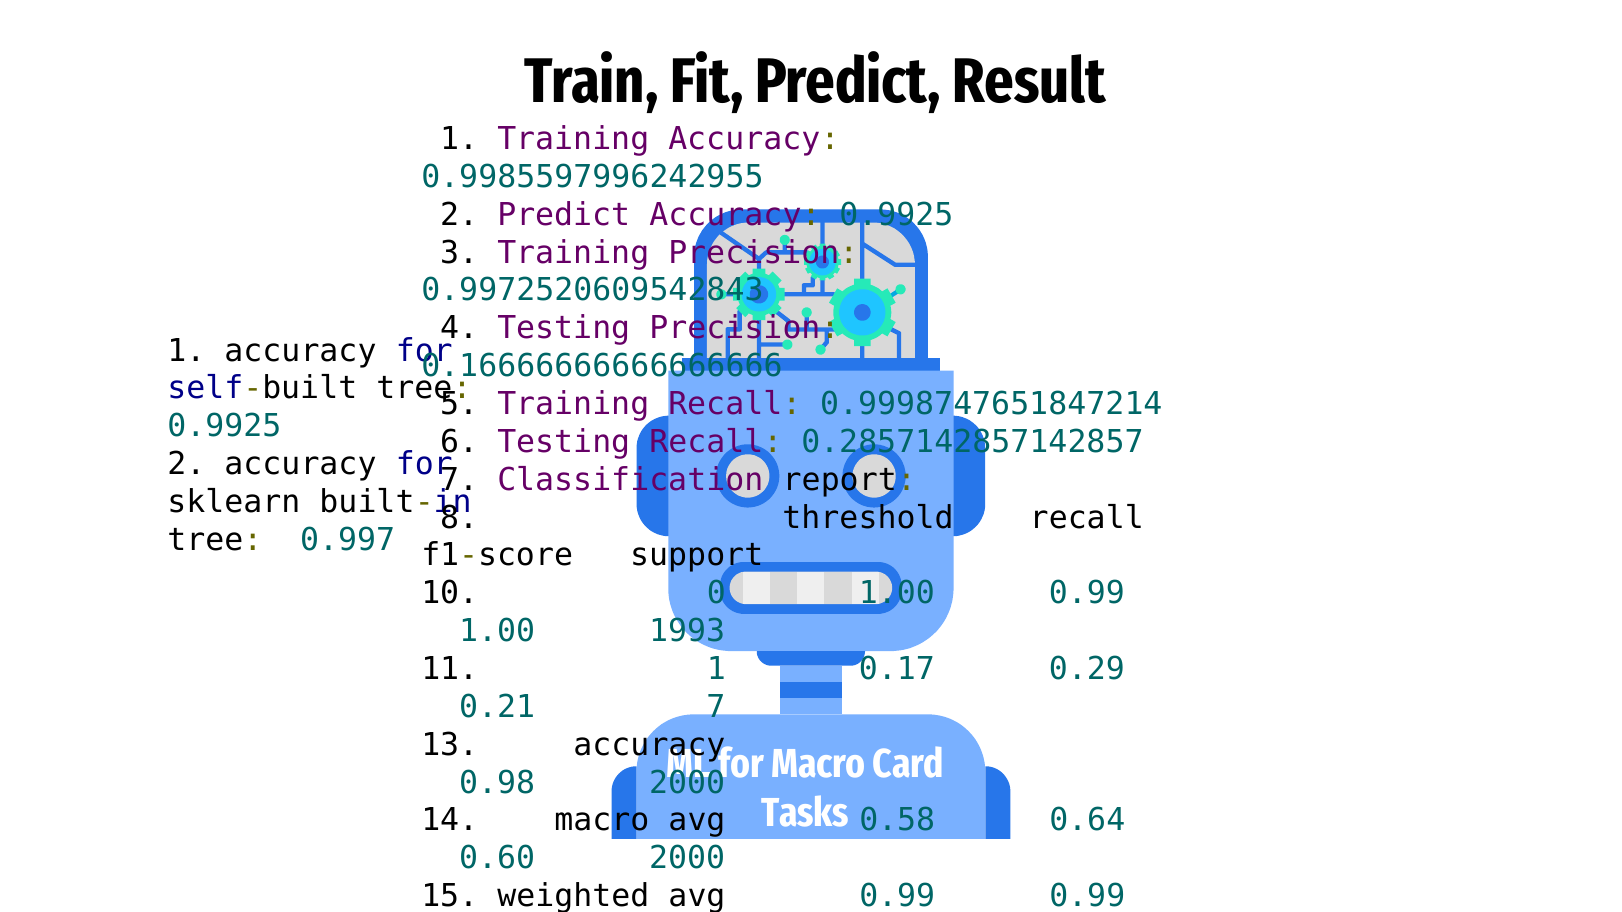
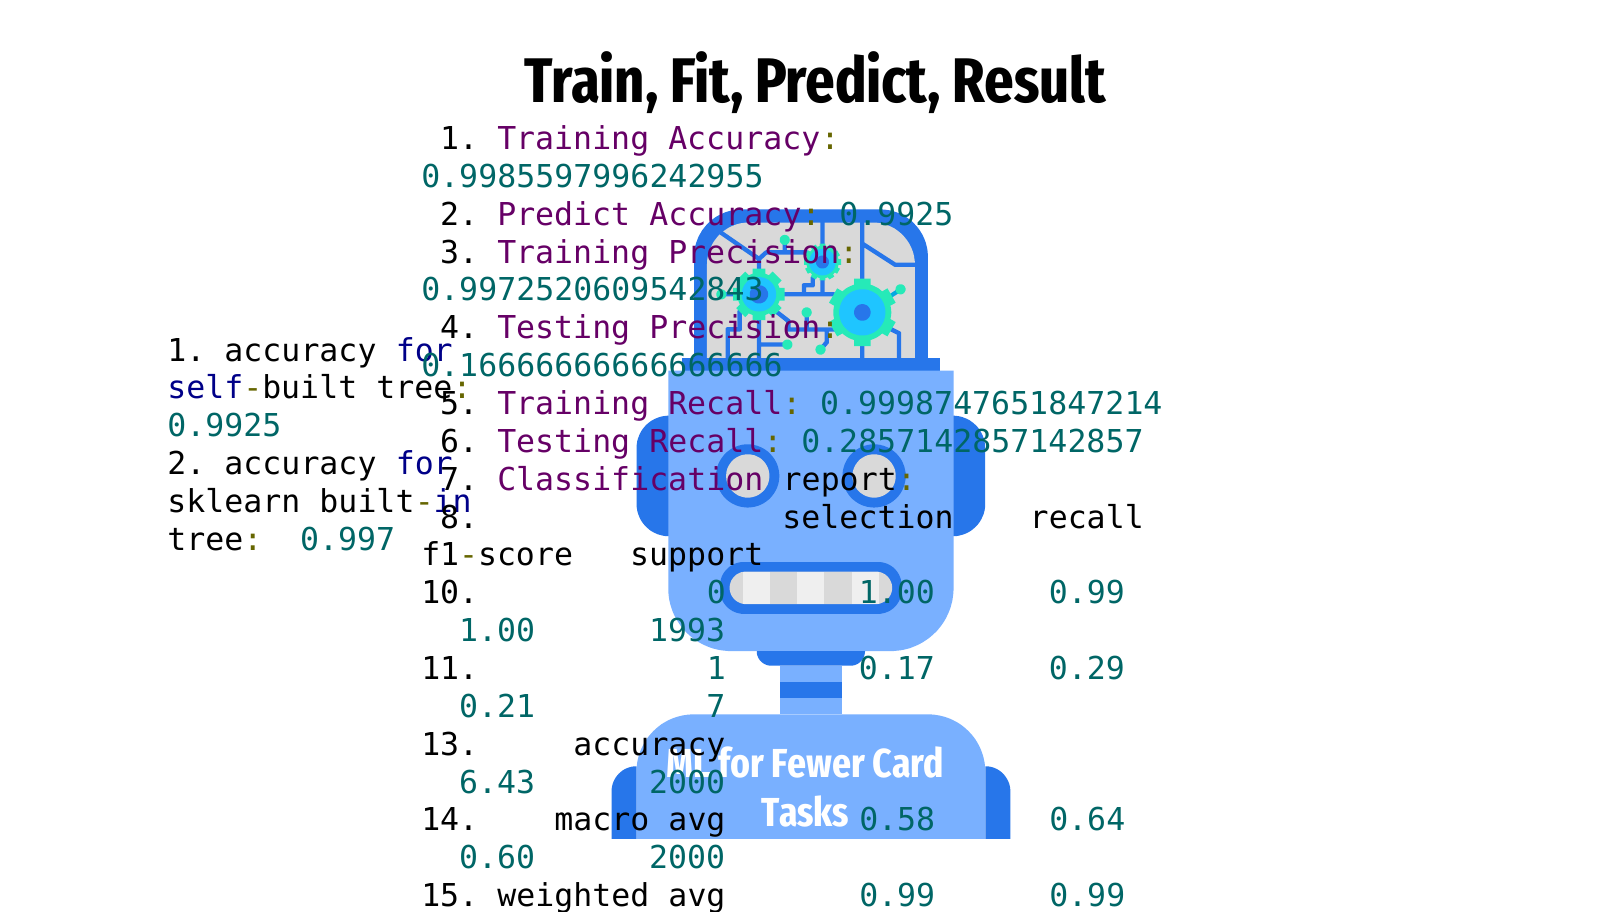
threshold: threshold -> selection
for Macro: Macro -> Fewer
0.98: 0.98 -> 6.43
